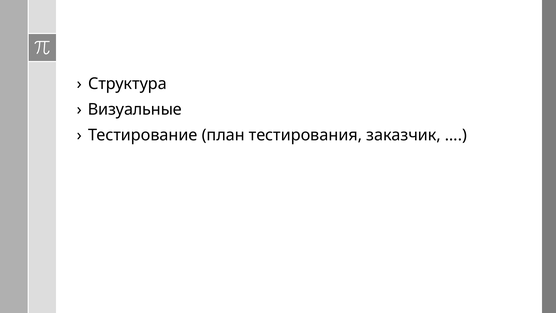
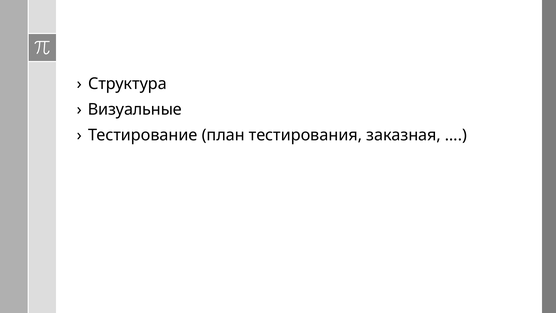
заказчик: заказчик -> заказная
